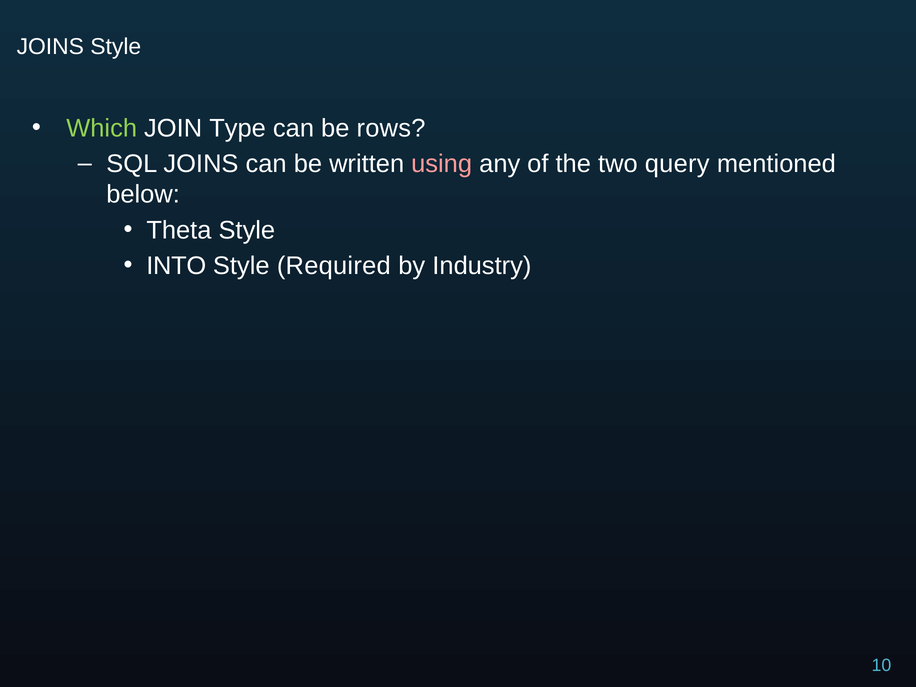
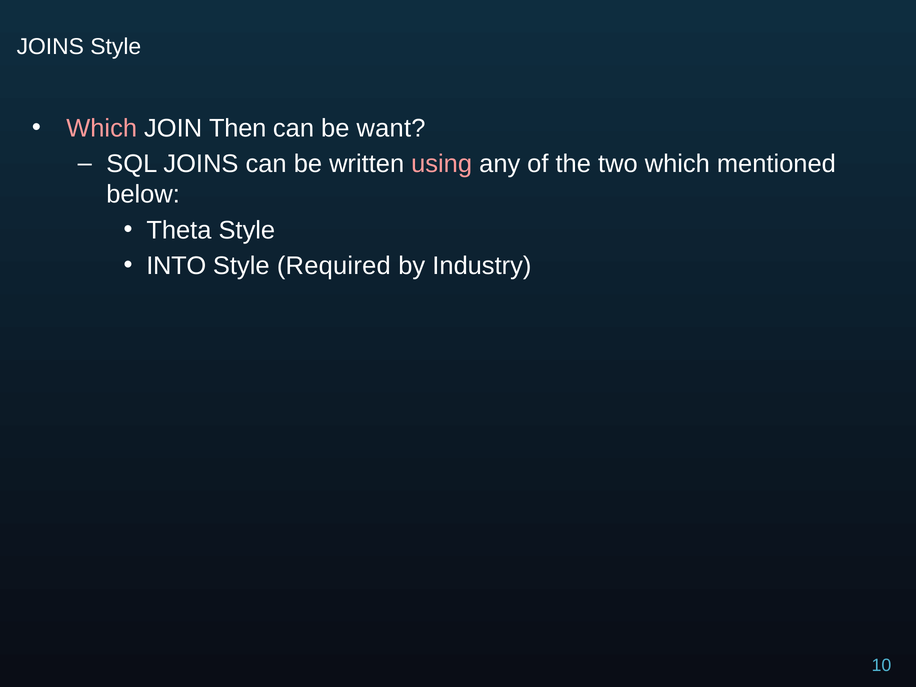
Which at (102, 128) colour: light green -> pink
Type: Type -> Then
rows: rows -> want
two query: query -> which
